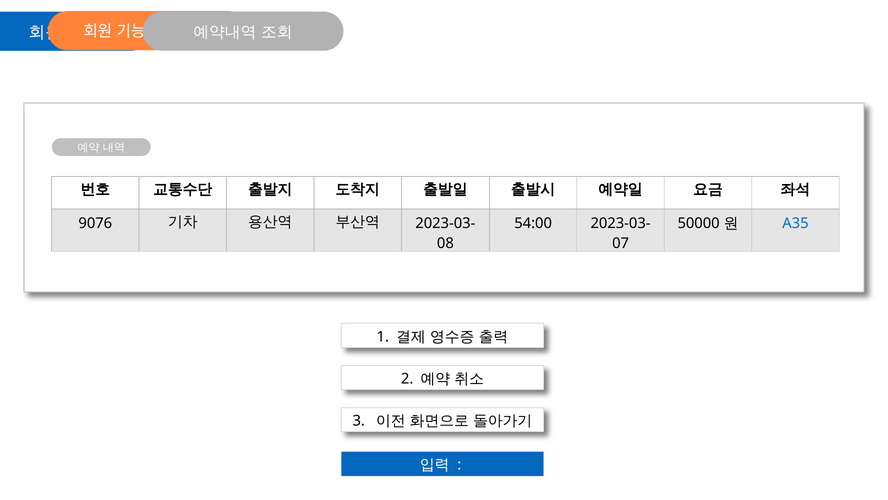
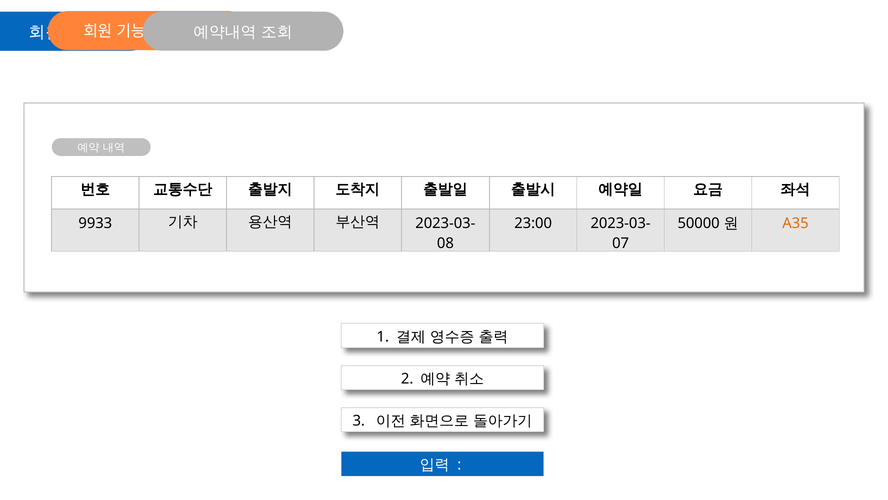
9076: 9076 -> 9933
54:00: 54:00 -> 23:00
A35 colour: blue -> orange
